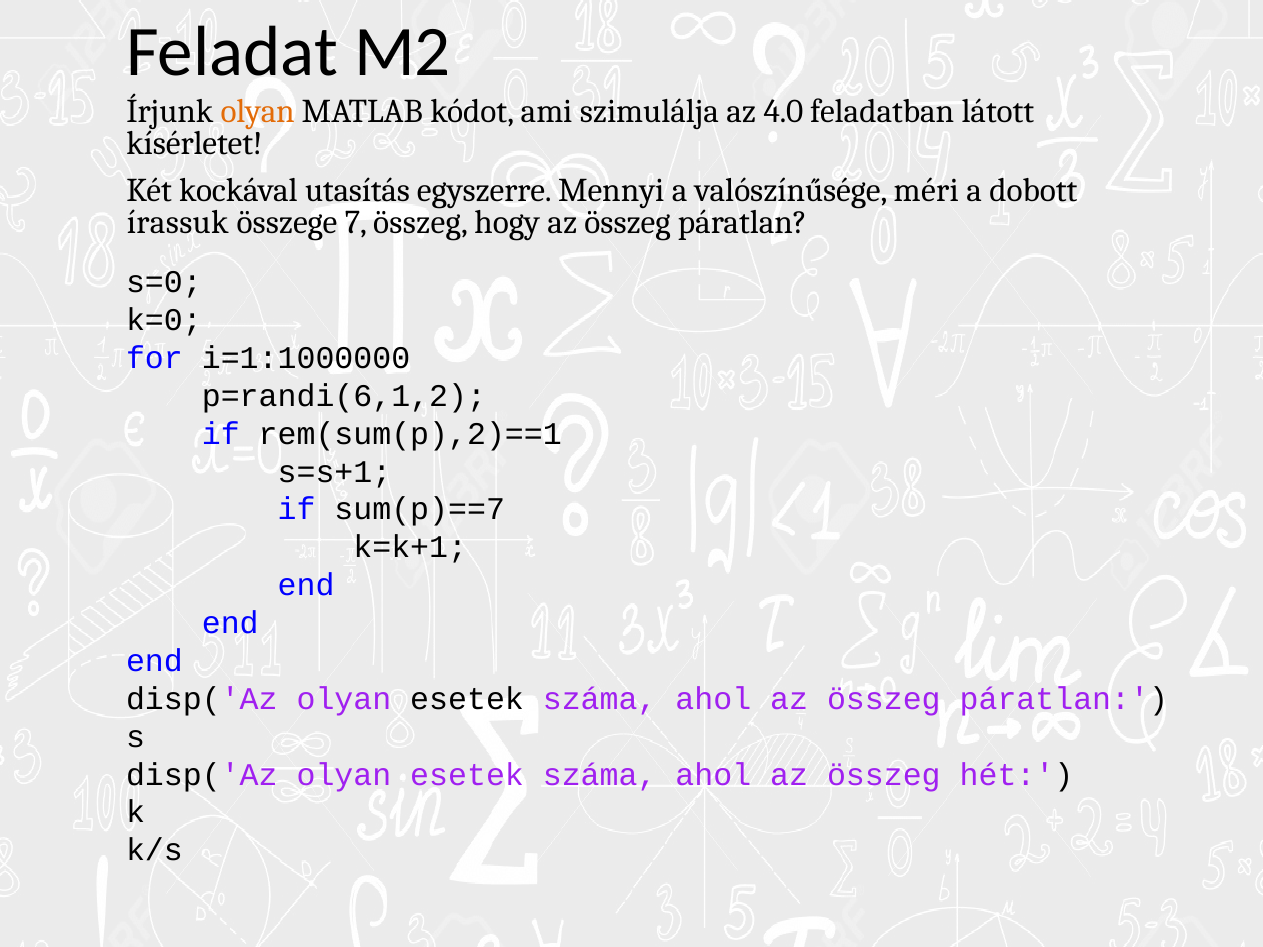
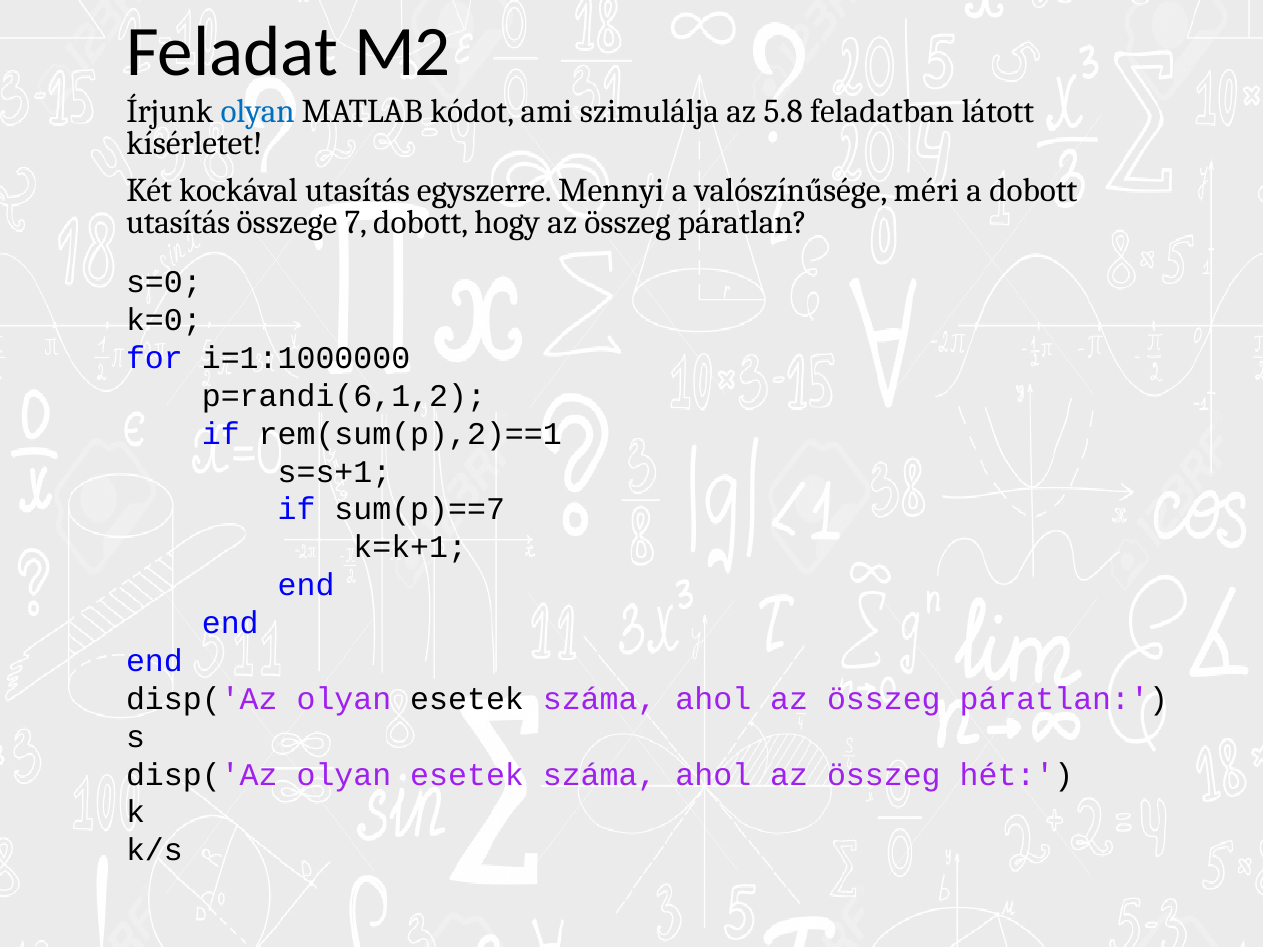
olyan at (258, 111) colour: orange -> blue
4.0: 4.0 -> 5.8
írassuk at (178, 223): írassuk -> utasítás
7 összeg: összeg -> dobott
